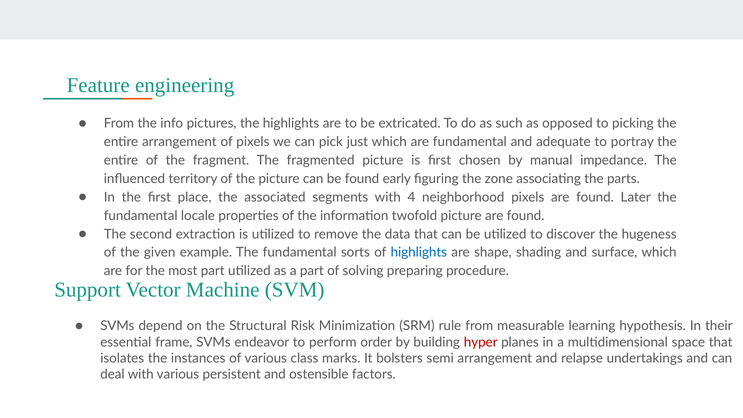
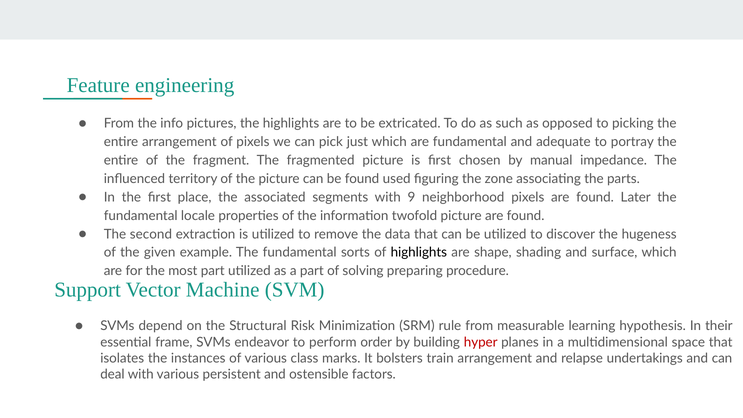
early: early -> used
4: 4 -> 9
highlights at (419, 252) colour: blue -> black
semi: semi -> train
